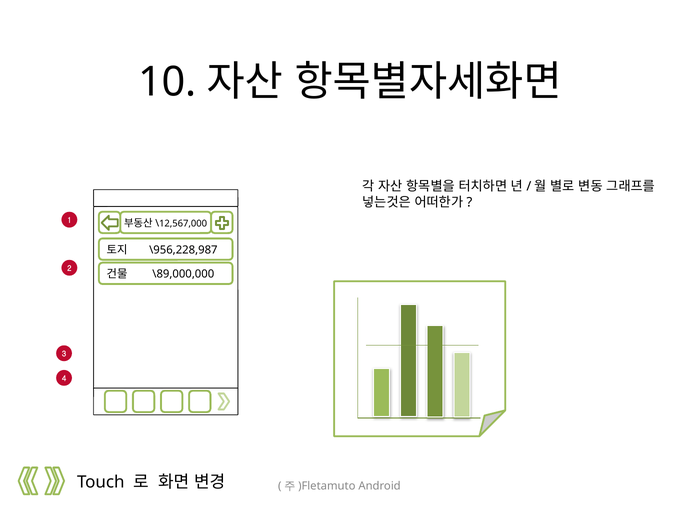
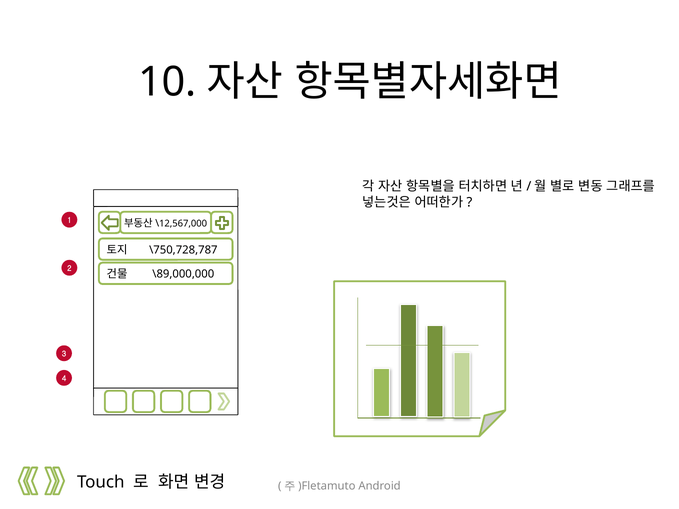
\956,228,987: \956,228,987 -> \750,728,787
